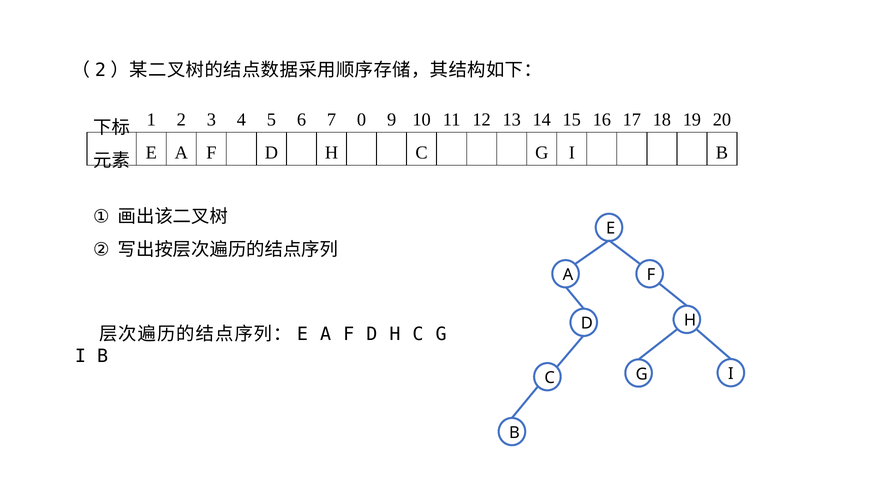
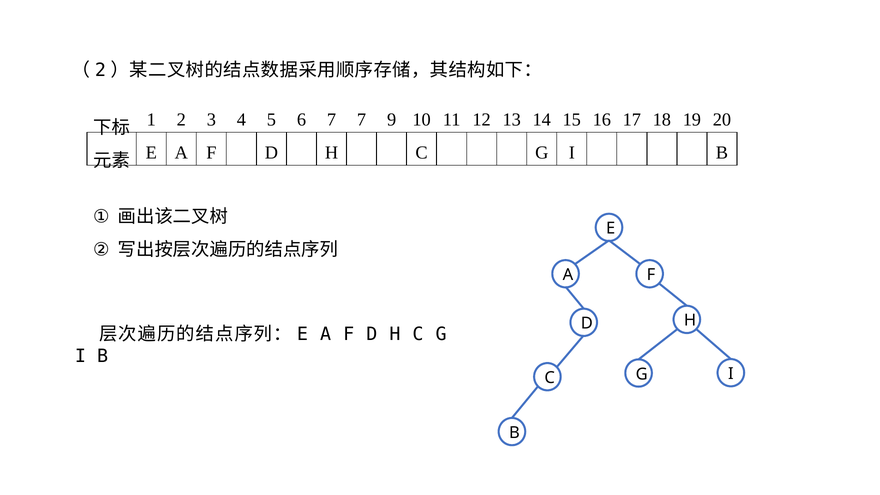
7 0: 0 -> 7
